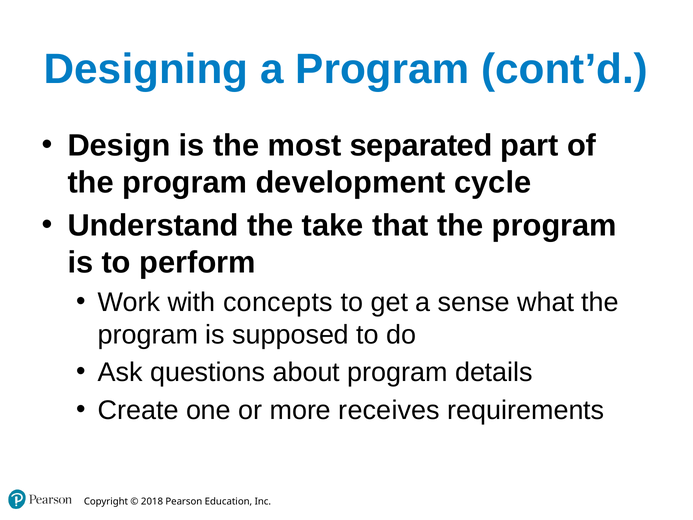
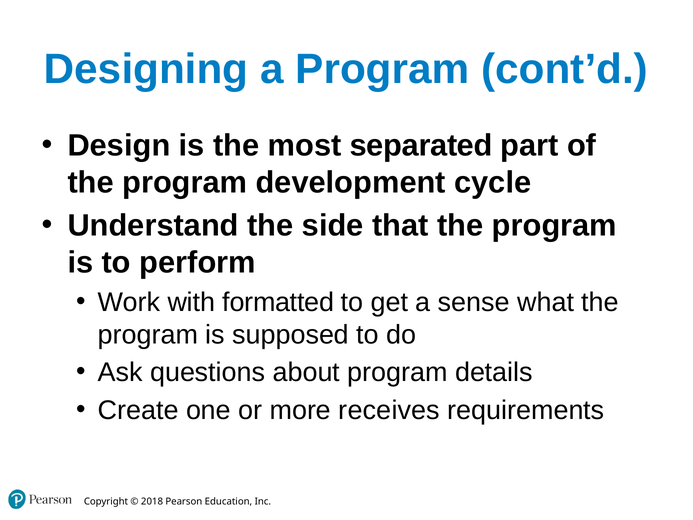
take: take -> side
concepts: concepts -> formatted
